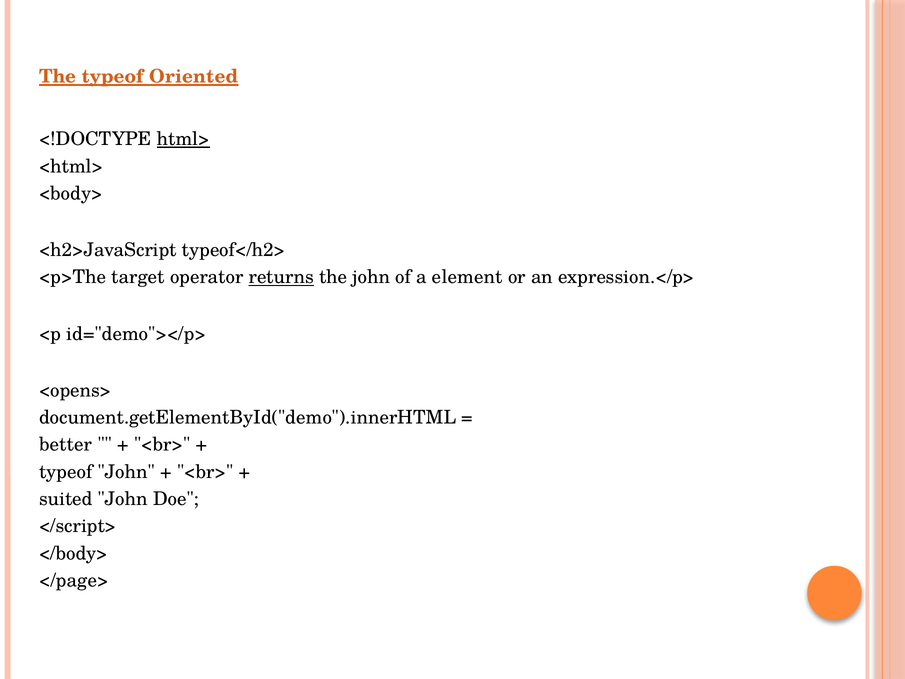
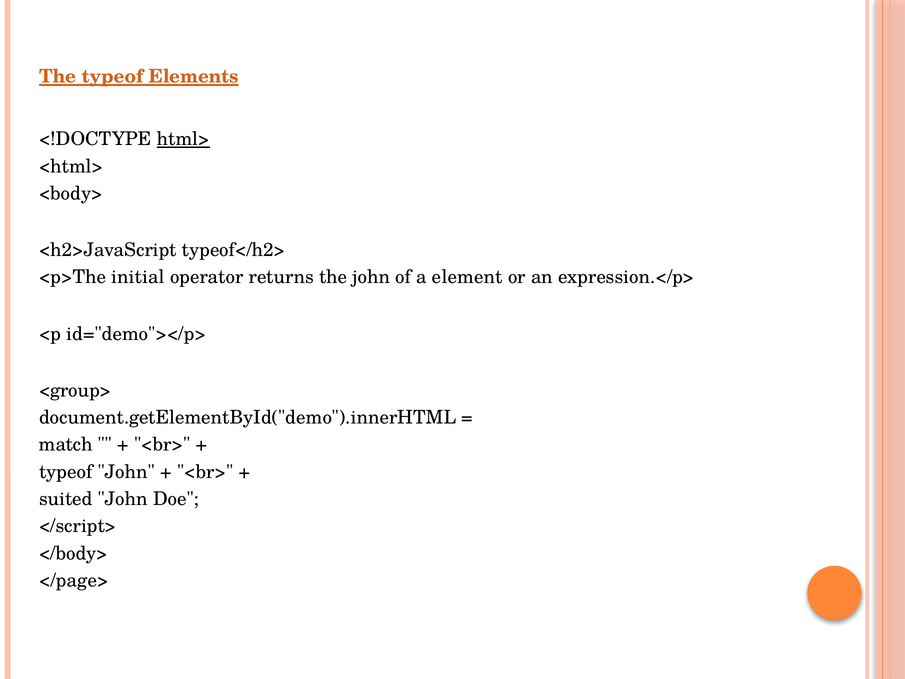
Oriented: Oriented -> Elements
target: target -> initial
returns underline: present -> none
<opens>: <opens> -> <group>
better: better -> match
